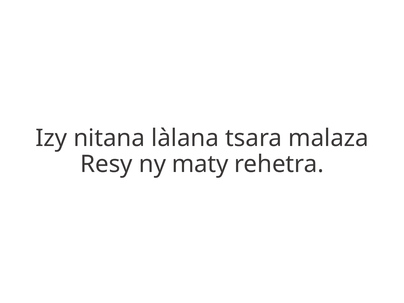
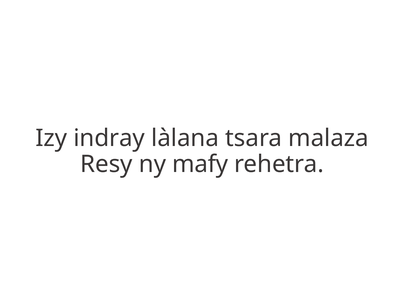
nitana: nitana -> indray
maty: maty -> mafy
